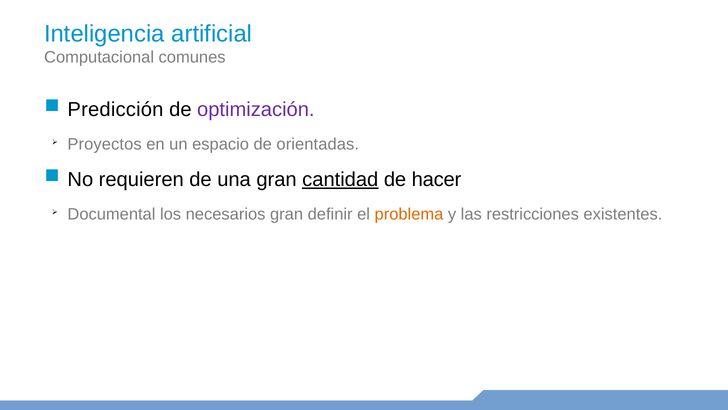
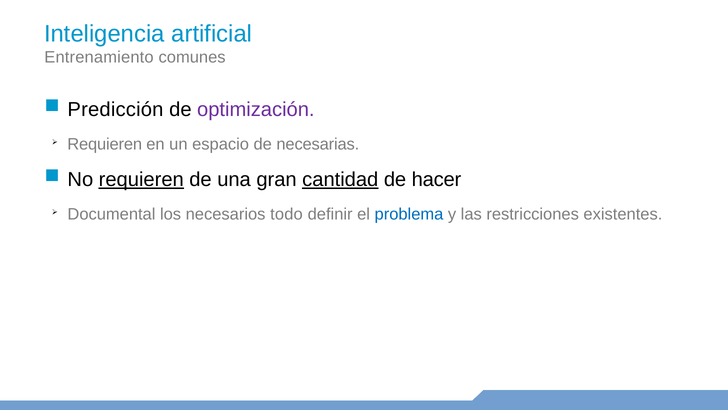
Computacional: Computacional -> Entrenamiento
Proyectos at (105, 144): Proyectos -> Requieren
orientadas: orientadas -> necesarias
requieren at (141, 179) underline: none -> present
necesarios gran: gran -> todo
problema colour: orange -> blue
